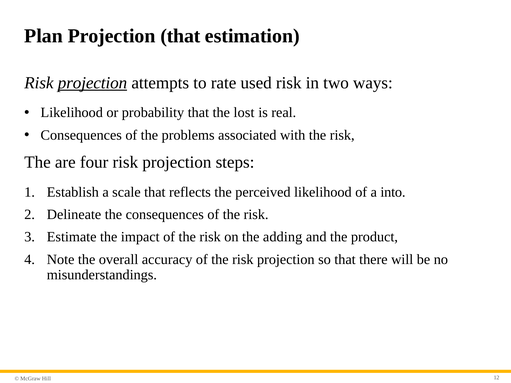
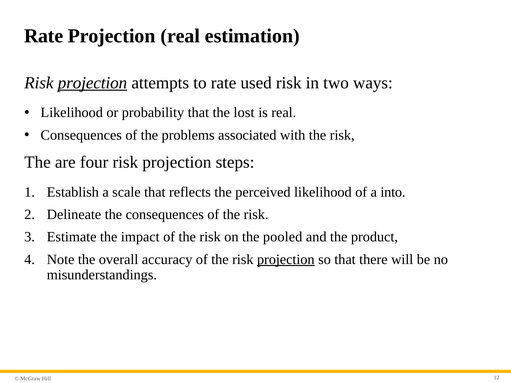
Plan at (44, 36): Plan -> Rate
Projection that: that -> real
adding: adding -> pooled
projection at (286, 260) underline: none -> present
